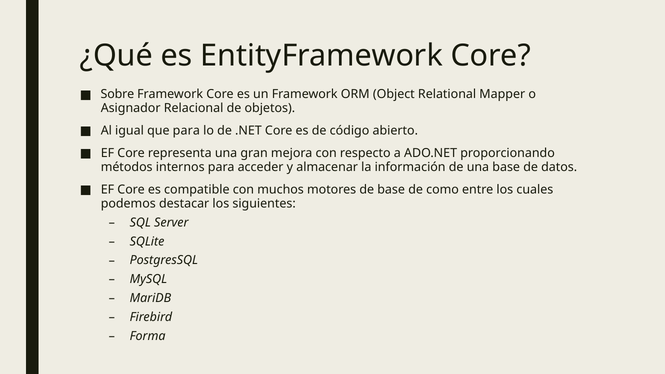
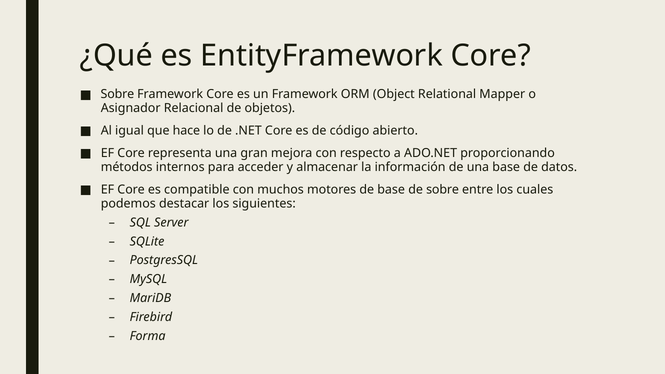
que para: para -> hace
de como: como -> sobre
